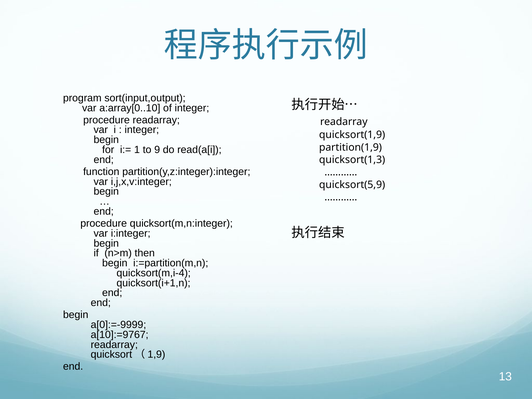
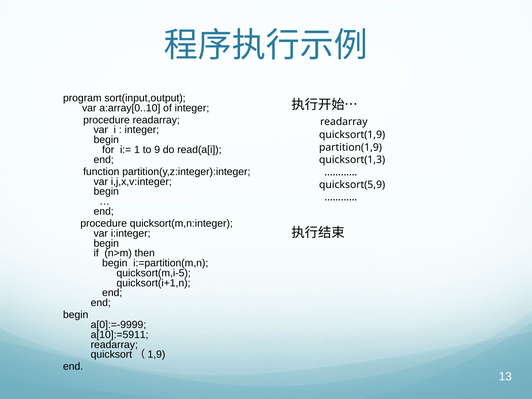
quicksort(m,i-4: quicksort(m,i-4 -> quicksort(m,i-5
a[10]:=9767: a[10]:=9767 -> a[10]:=5911
